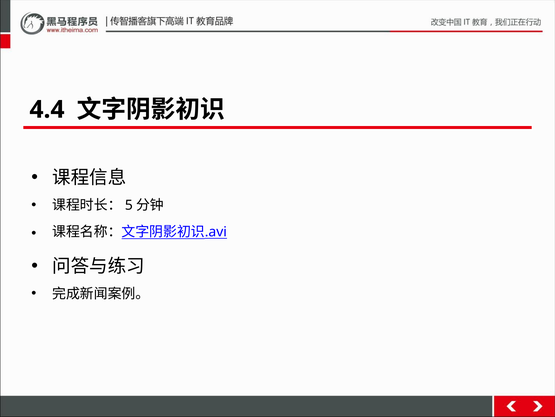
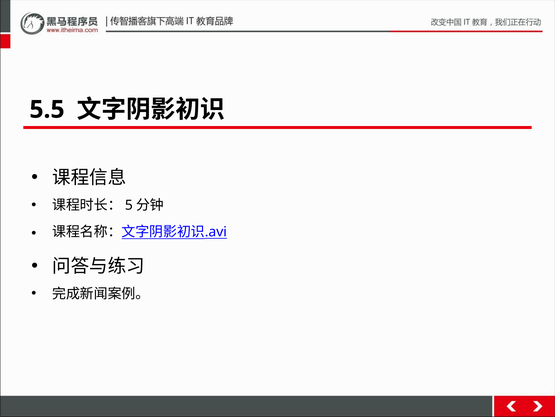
4.4: 4.4 -> 5.5
